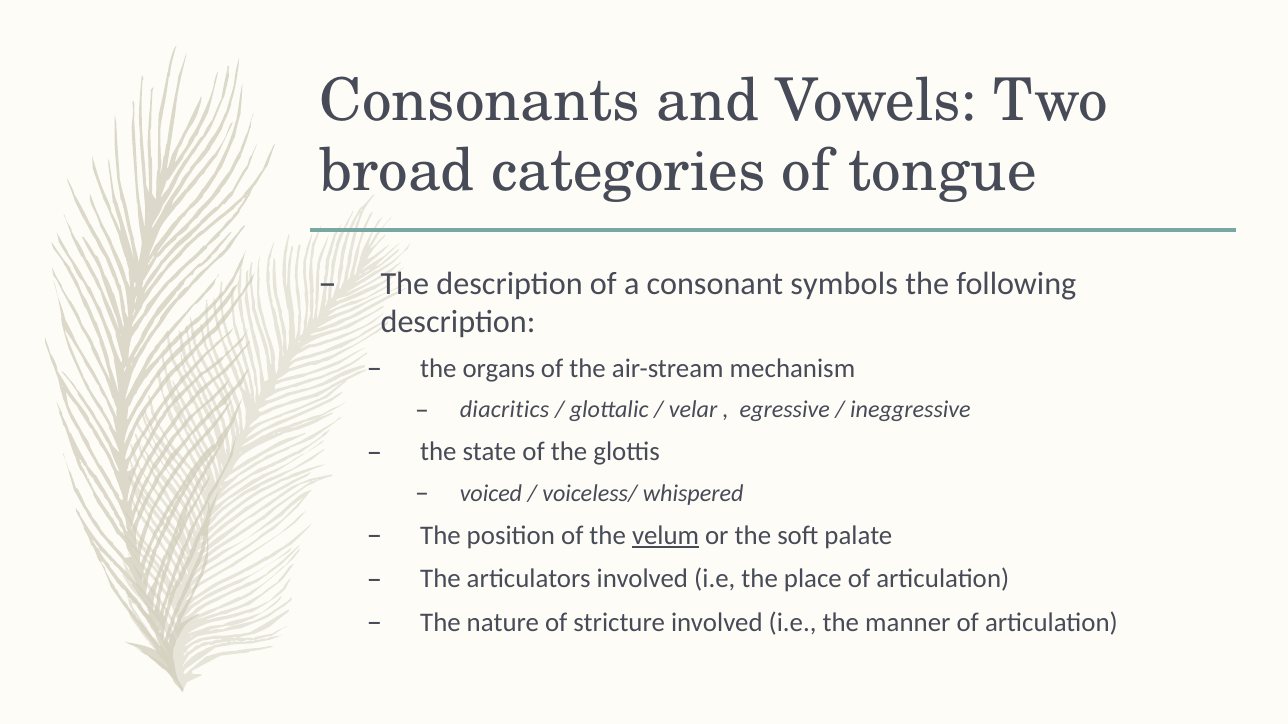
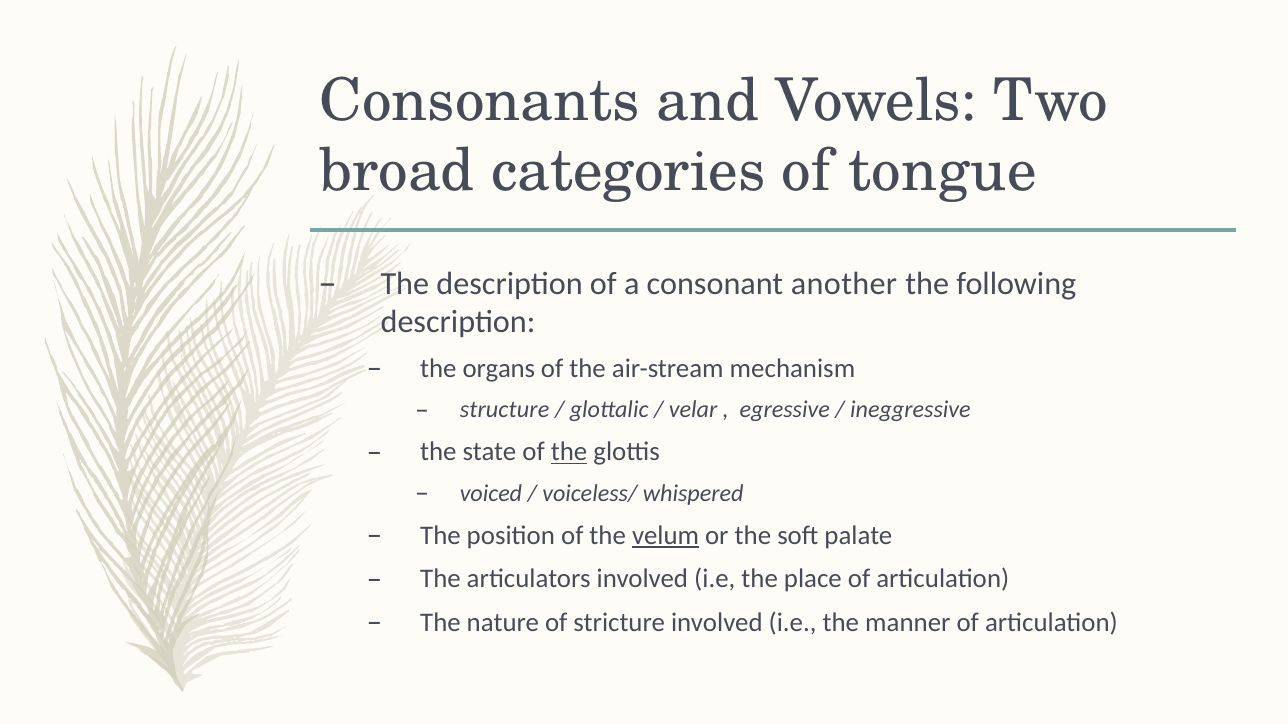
symbols: symbols -> another
diacritics: diacritics -> structure
the at (569, 452) underline: none -> present
